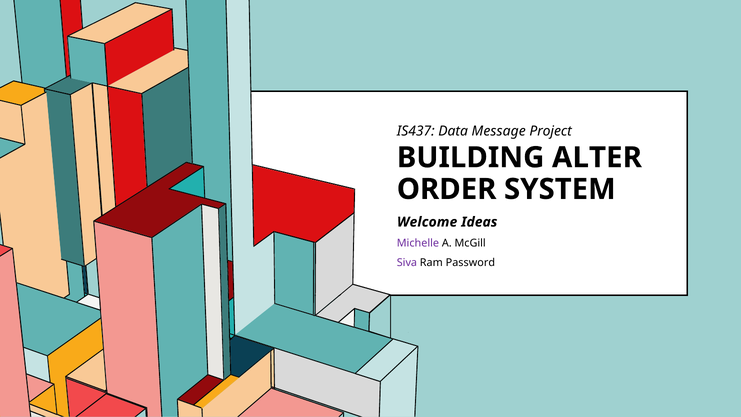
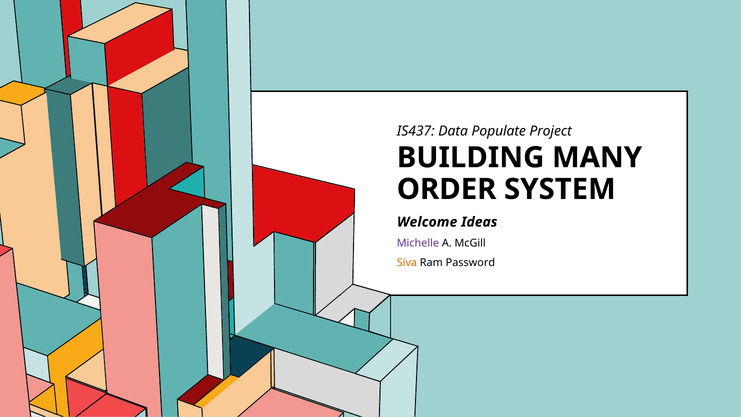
Message: Message -> Populate
ALTER: ALTER -> MANY
Siva colour: purple -> orange
